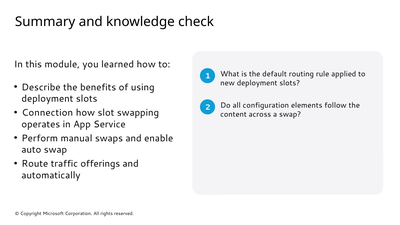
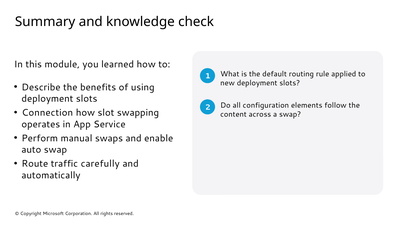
offerings: offerings -> carefully
